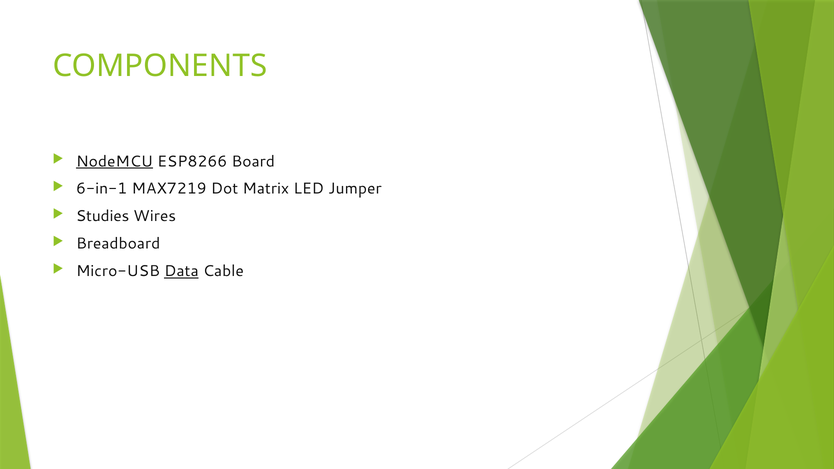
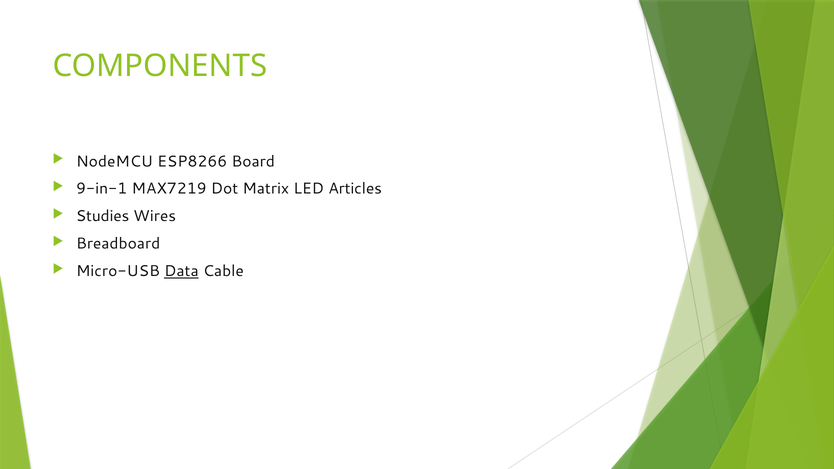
NodeMCU underline: present -> none
6-in-1: 6-in-1 -> 9-in-1
Jumper: Jumper -> Articles
